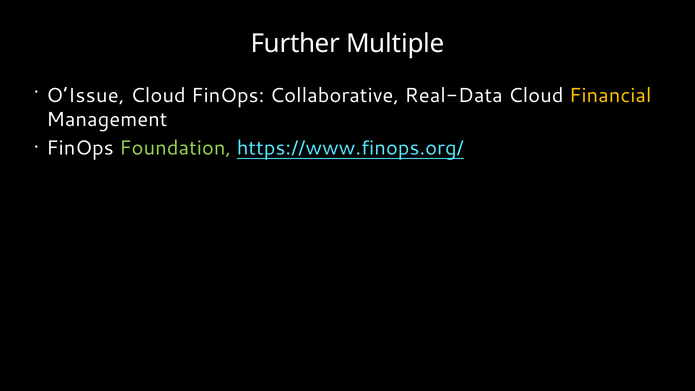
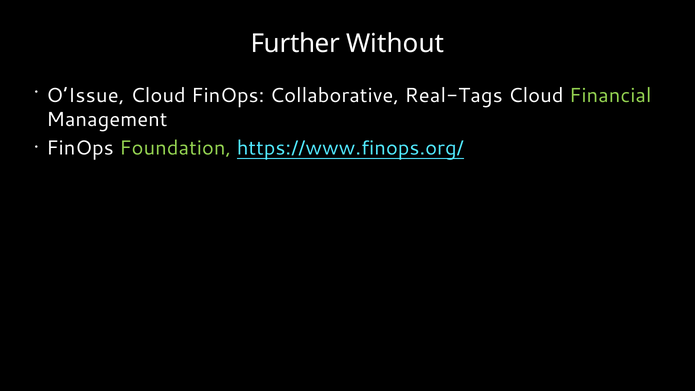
Multiple: Multiple -> Without
Real-Data: Real-Data -> Real-Tags
Financial colour: yellow -> light green
